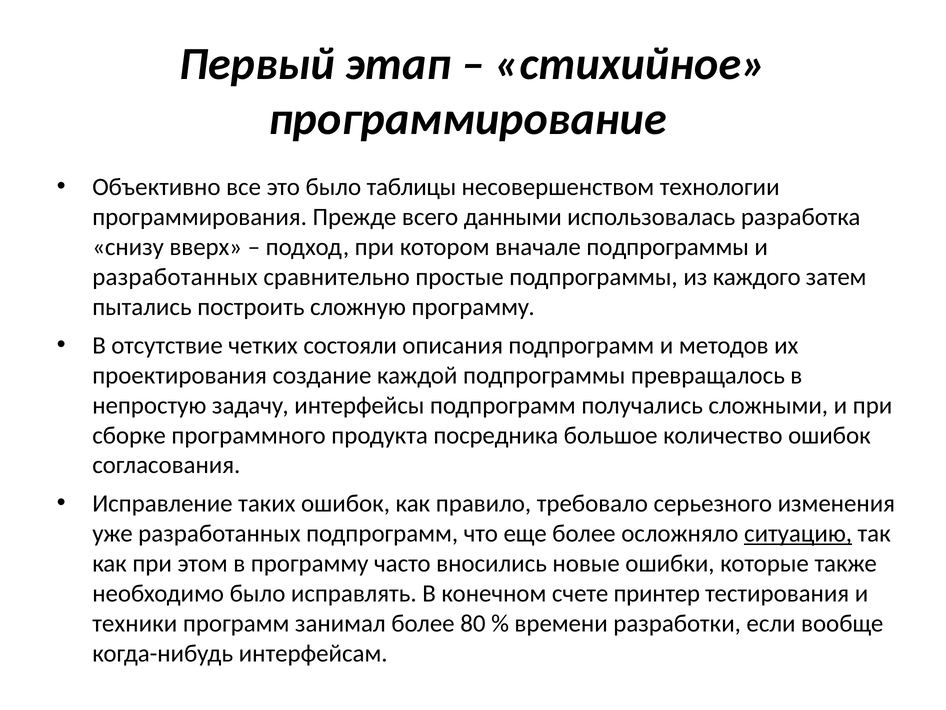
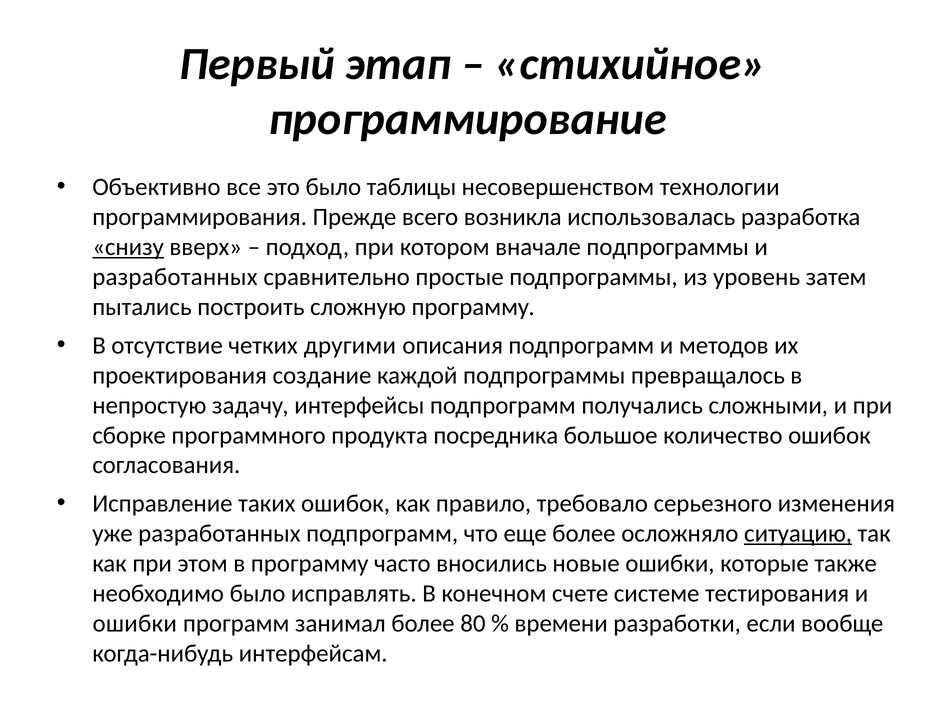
данными: данными -> возникла
снизу underline: none -> present
каждого: каждого -> уровень
состояли: состояли -> другими
принтер: принтер -> системе
техники at (135, 623): техники -> ошибки
